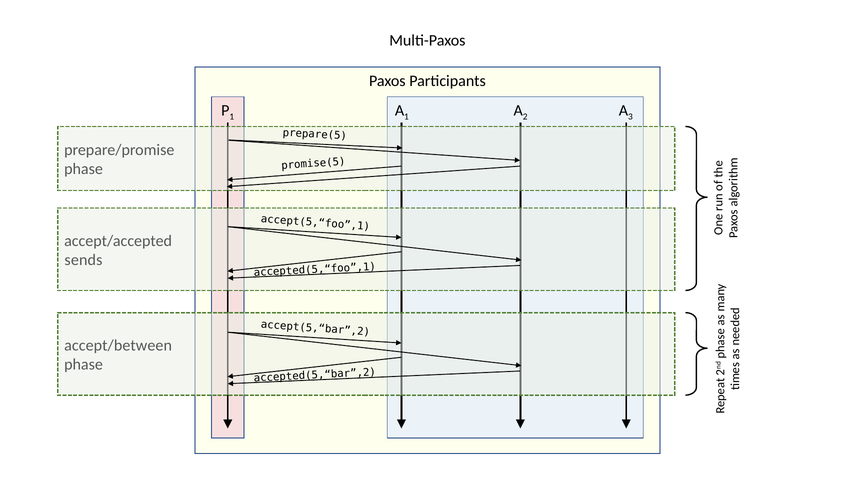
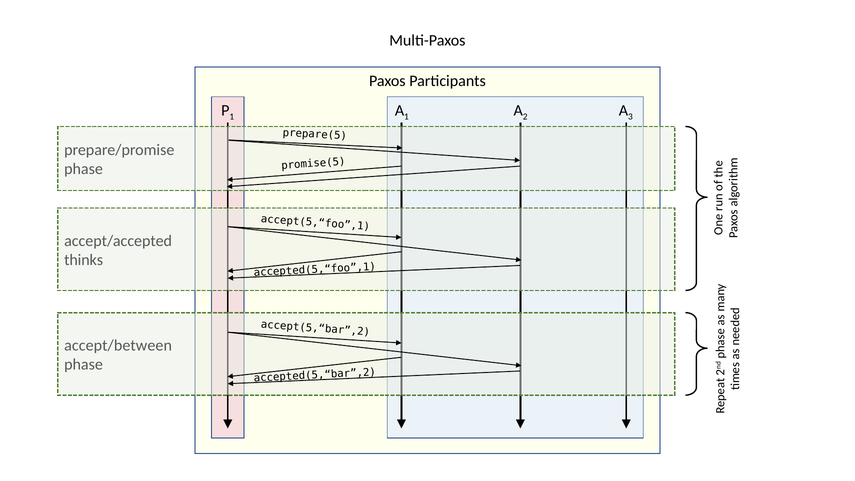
sends: sends -> thinks
